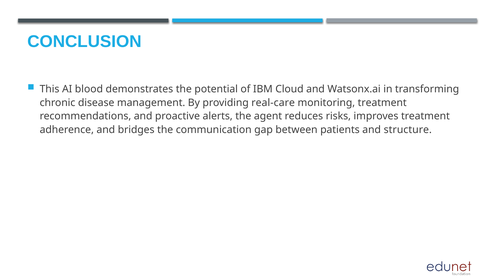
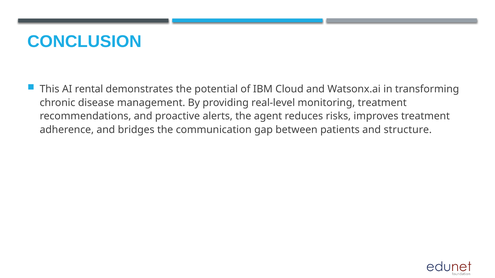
blood: blood -> rental
real-care: real-care -> real-level
